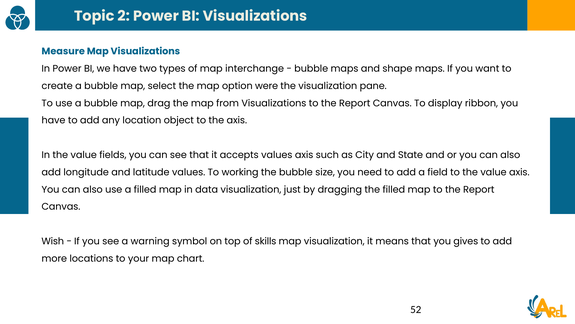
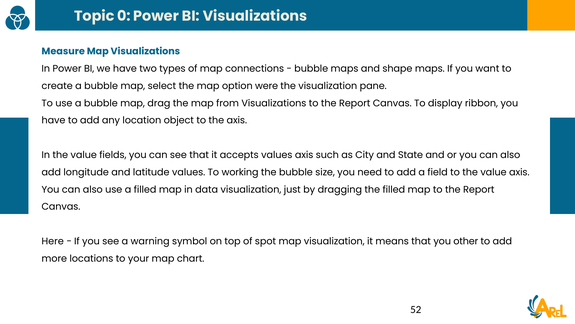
2: 2 -> 0
interchange: interchange -> connections
Wish: Wish -> Here
skills: skills -> spot
gives: gives -> other
